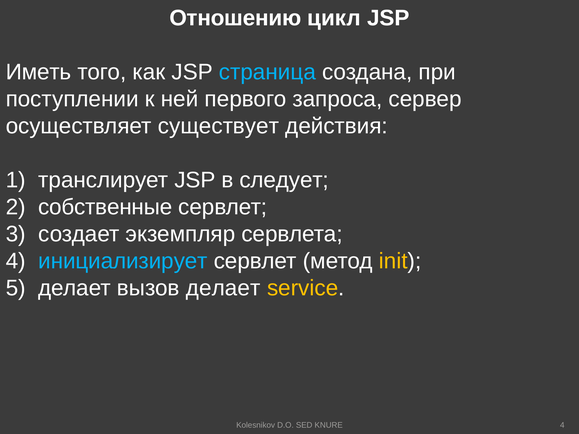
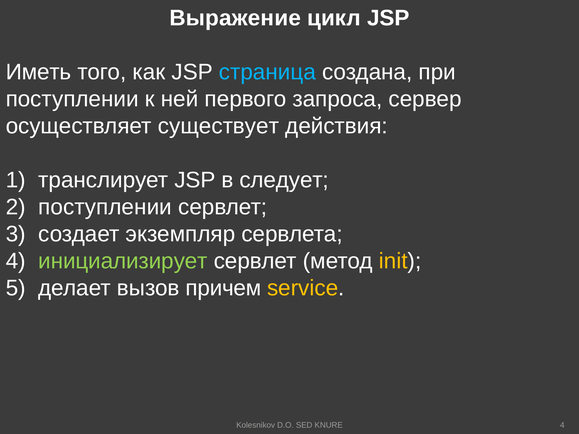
Отношению: Отношению -> Выражение
собственные at (105, 207): собственные -> поступлении
инициализирует colour: light blue -> light green
вызов делает: делает -> причем
